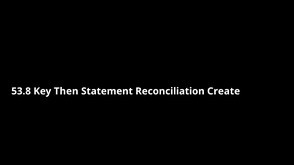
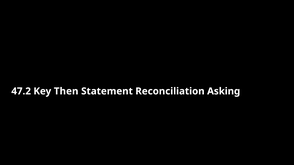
53.8: 53.8 -> 47.2
Create: Create -> Asking
